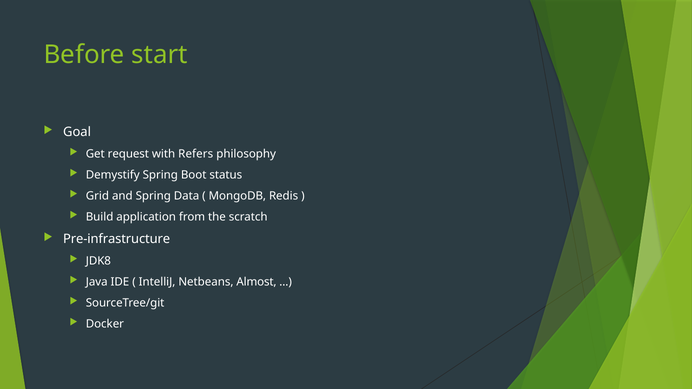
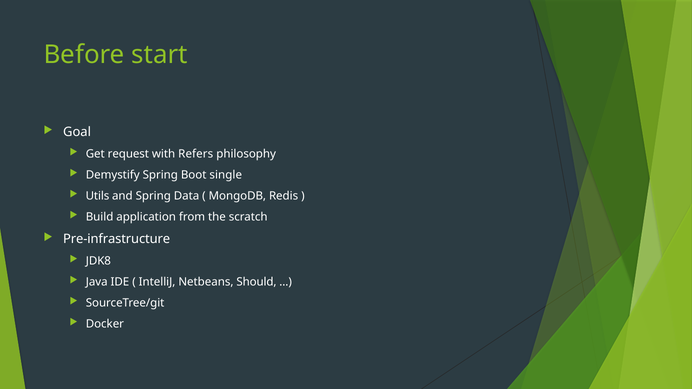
status: status -> single
Grid: Grid -> Utils
Almost: Almost -> Should
